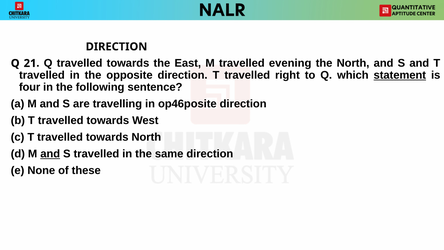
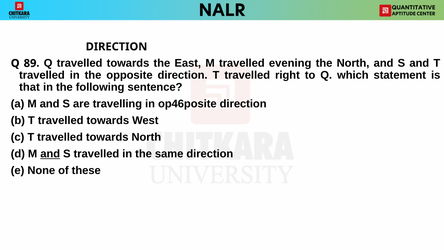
21: 21 -> 89
statement underline: present -> none
four: four -> that
